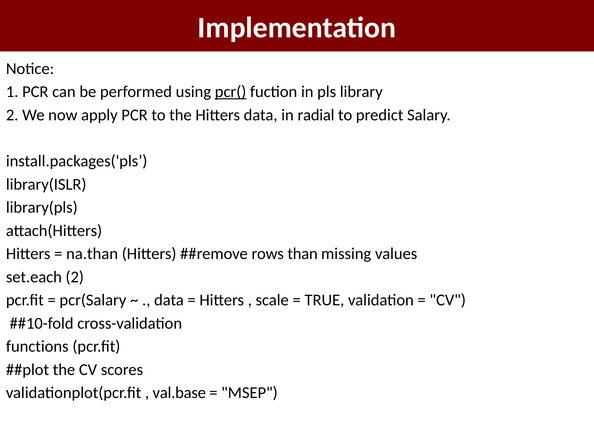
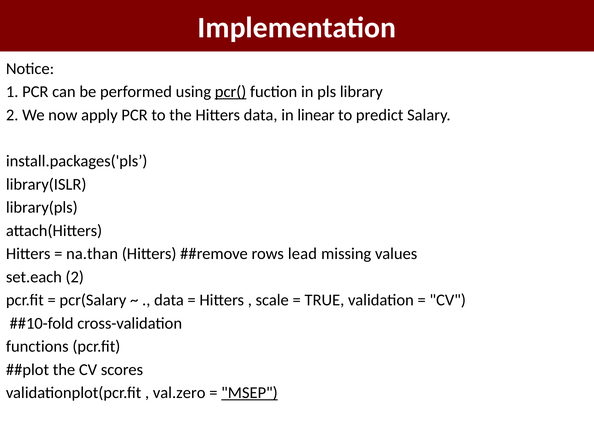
radial: radial -> linear
than: than -> lead
val.base: val.base -> val.zero
MSEP underline: none -> present
